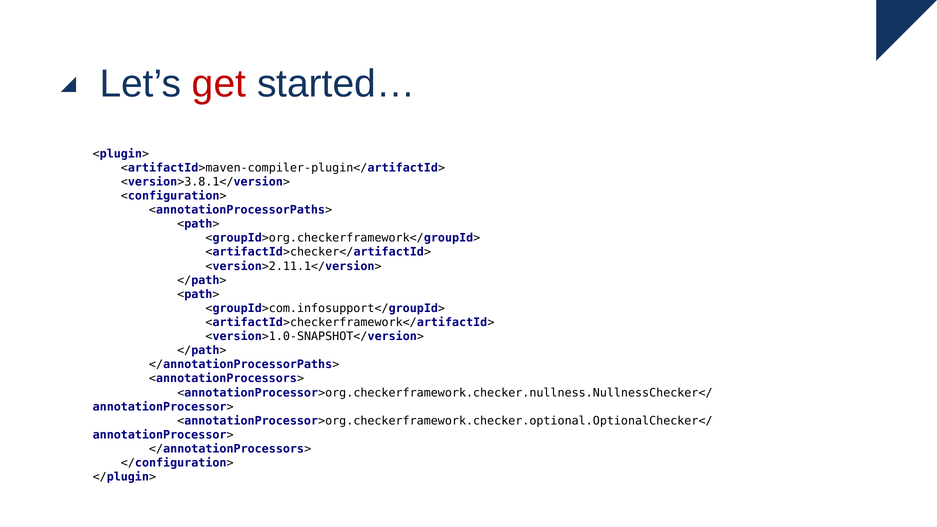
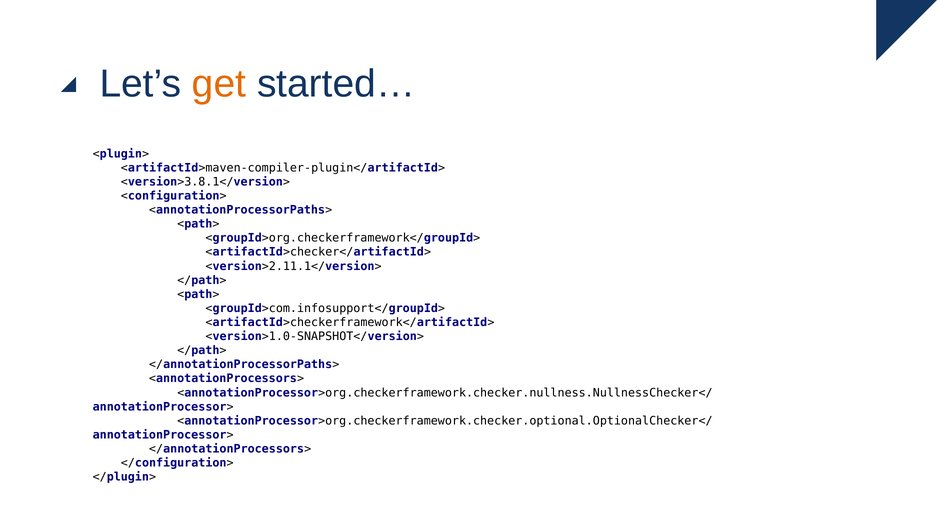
get colour: red -> orange
